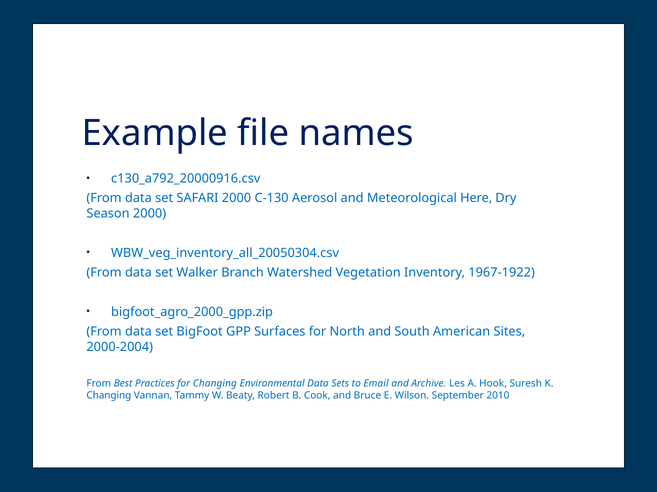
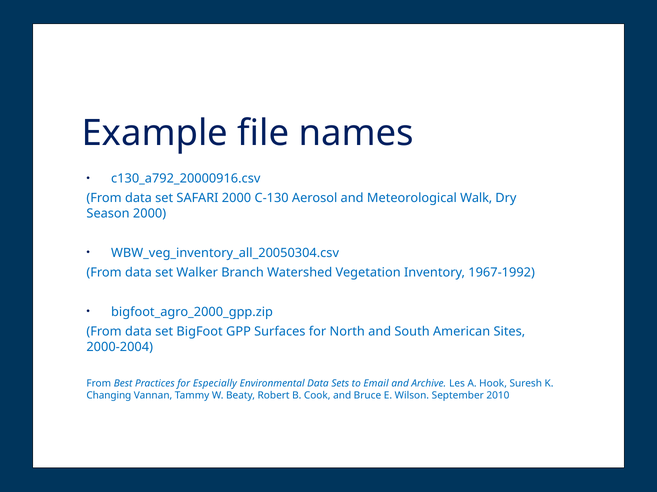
Here: Here -> Walk
1967-1922: 1967-1922 -> 1967-1992
for Changing: Changing -> Especially
